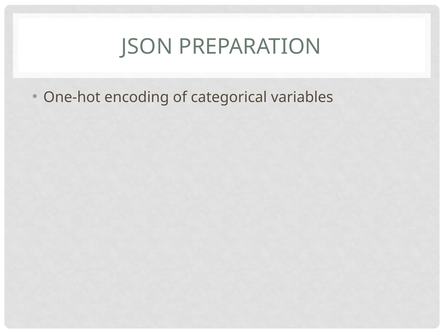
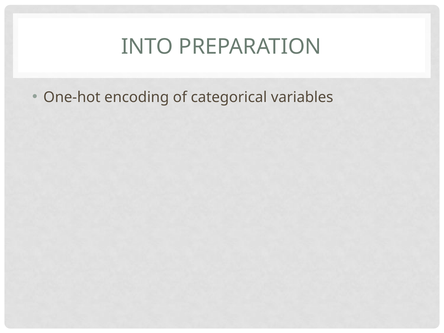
JSON: JSON -> INTO
